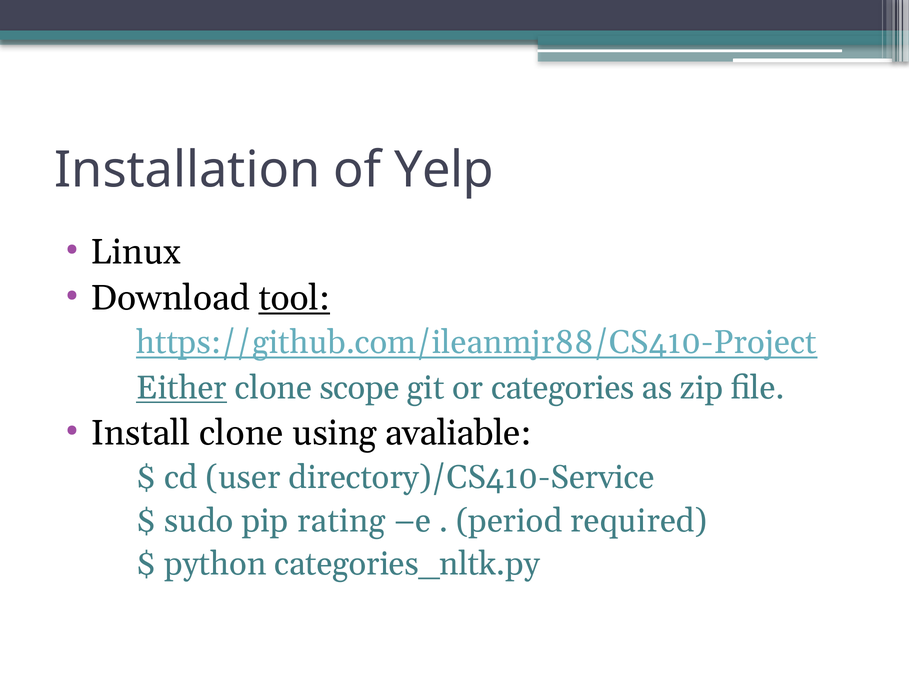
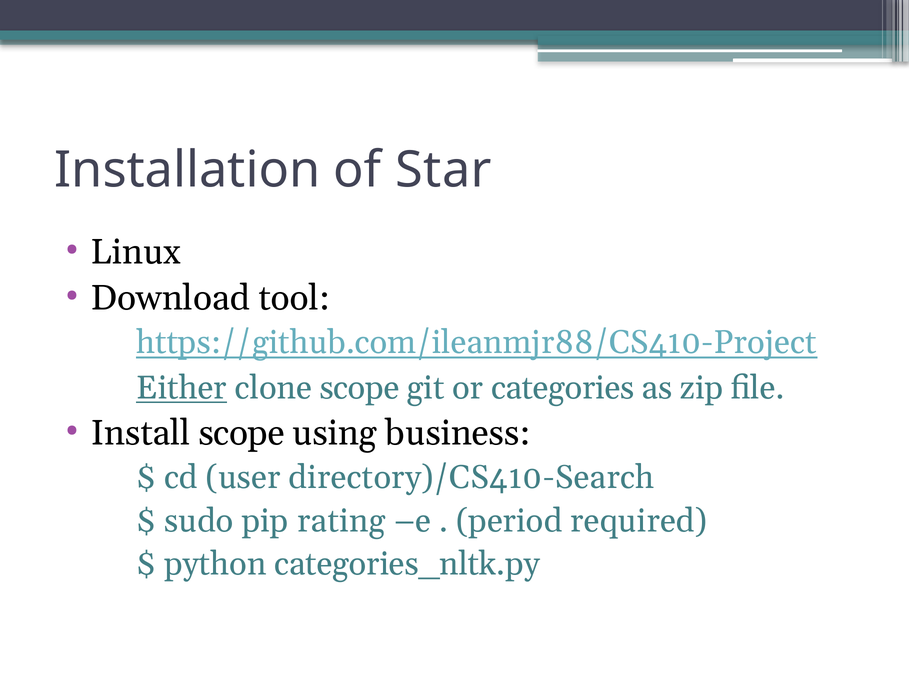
Yelp: Yelp -> Star
tool underline: present -> none
Install clone: clone -> scope
avaliable: avaliable -> business
directory)/CS410-Service: directory)/CS410-Service -> directory)/CS410-Search
